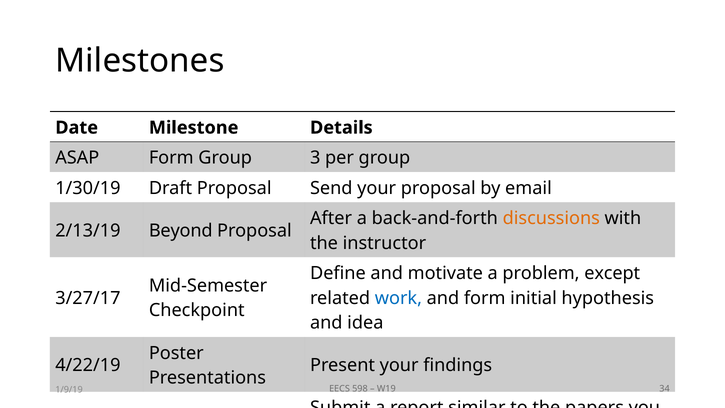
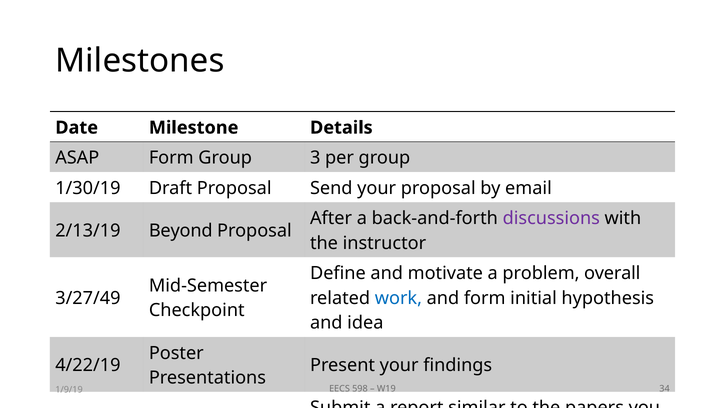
discussions colour: orange -> purple
except: except -> overall
3/27/17: 3/27/17 -> 3/27/49
